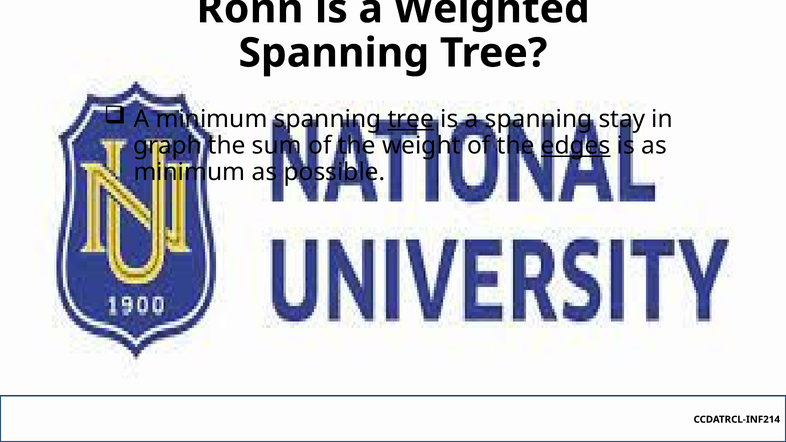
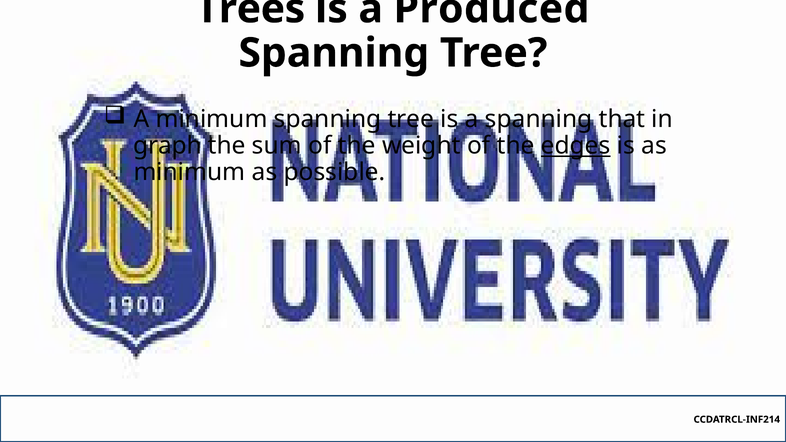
Ronn: Ronn -> Trees
Weighted: Weighted -> Produced
tree at (411, 119) underline: present -> none
stay: stay -> that
